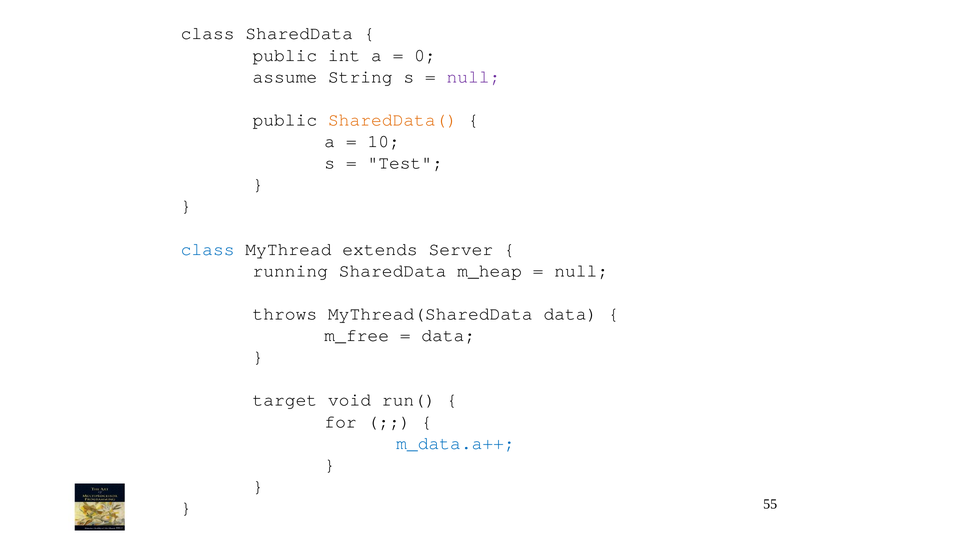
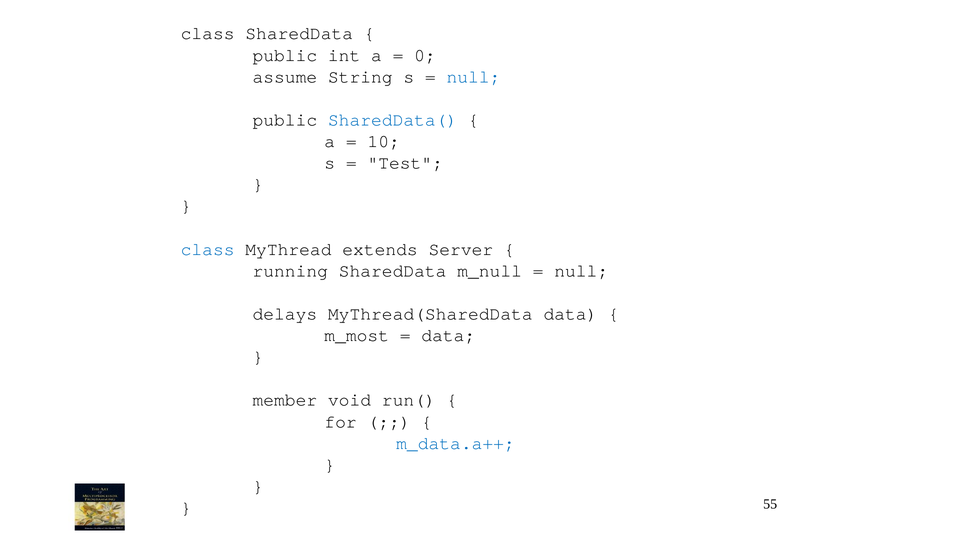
null at (473, 77) colour: purple -> blue
SharedData( colour: orange -> blue
m_heap: m_heap -> m_null
throws: throws -> delays
m_free: m_free -> m_most
target: target -> member
